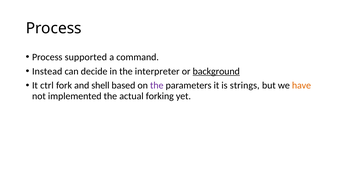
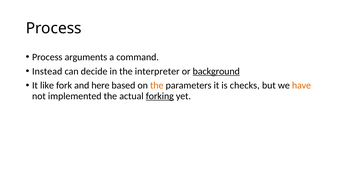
supported: supported -> arguments
ctrl: ctrl -> like
shell: shell -> here
the at (157, 85) colour: purple -> orange
strings: strings -> checks
forking underline: none -> present
